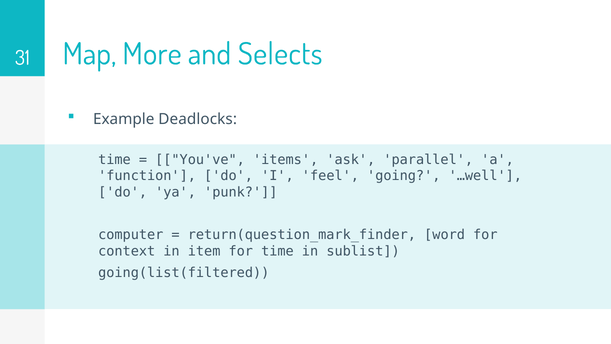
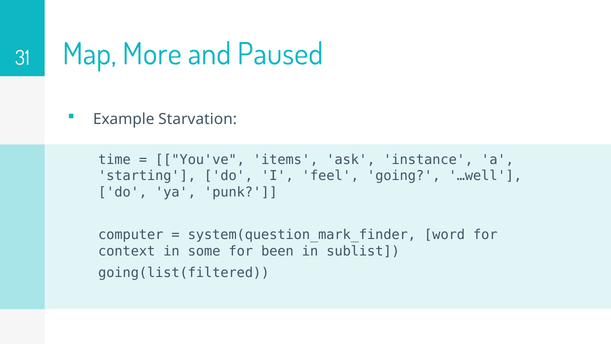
Selects: Selects -> Paused
Deadlocks: Deadlocks -> Starvation
parallel: parallel -> instance
function: function -> starting
return(question_mark_finder: return(question_mark_finder -> system(question_mark_finder
item: item -> some
for time: time -> been
